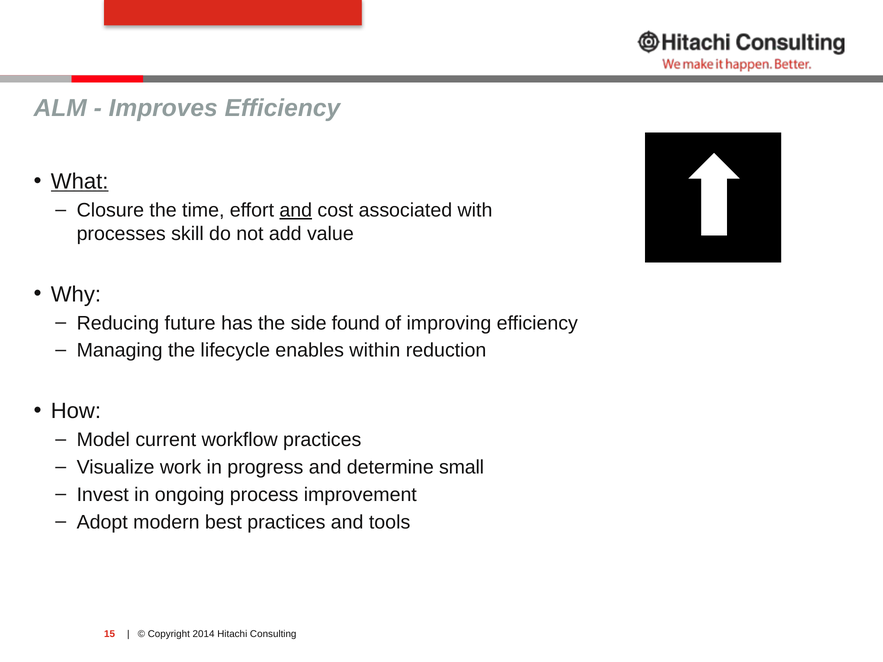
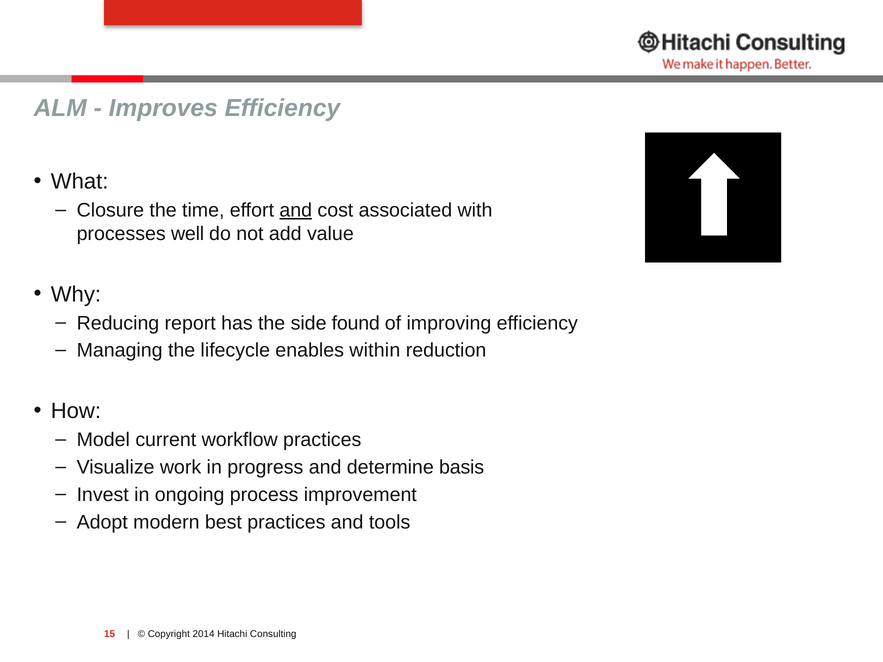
What underline: present -> none
skill: skill -> well
future: future -> report
small: small -> basis
